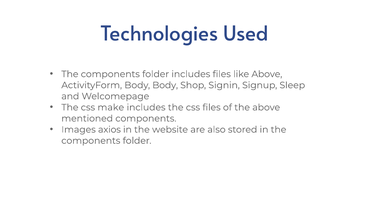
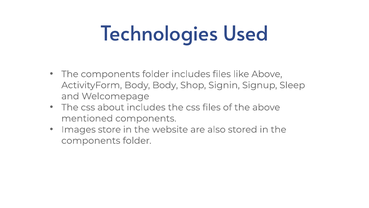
make: make -> about
axios: axios -> store
